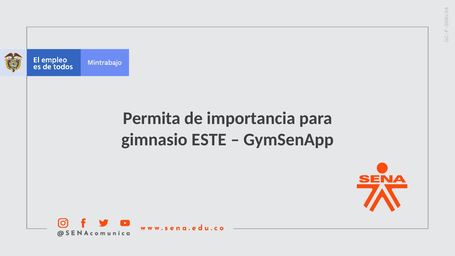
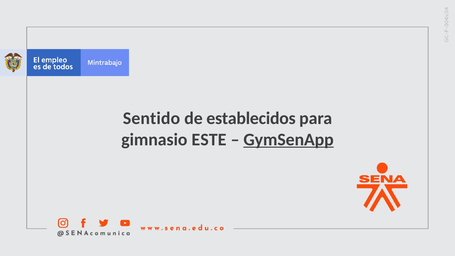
Permita: Permita -> Sentido
importancia: importancia -> establecidos
GymSenApp underline: none -> present
